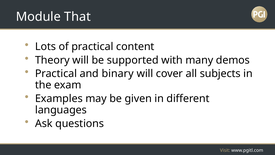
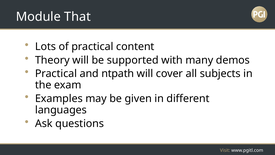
binary: binary -> ntpath
